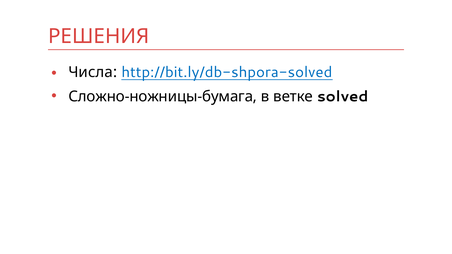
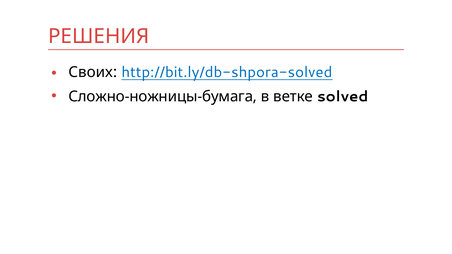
Числа: Числа -> Своих
